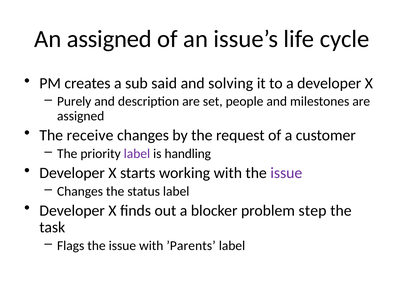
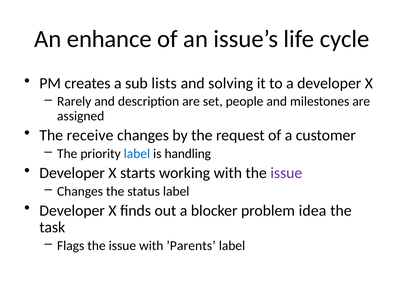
An assigned: assigned -> enhance
said: said -> lists
Purely: Purely -> Rarely
label at (137, 154) colour: purple -> blue
step: step -> idea
